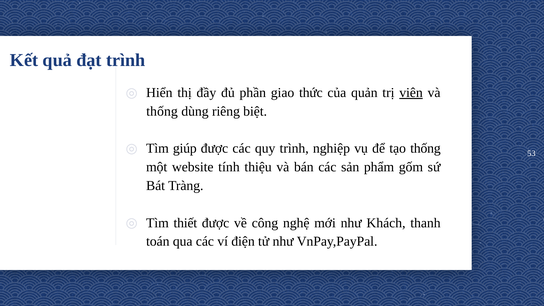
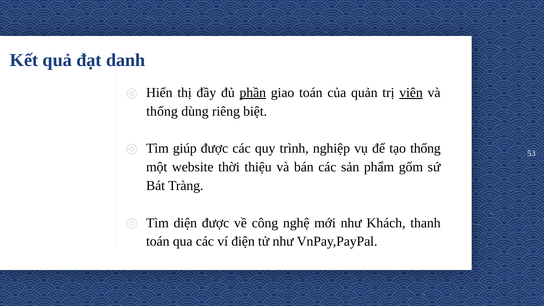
đạt trình: trình -> danh
phần underline: none -> present
giao thức: thức -> toán
tính: tính -> thời
thiết: thiết -> diện
